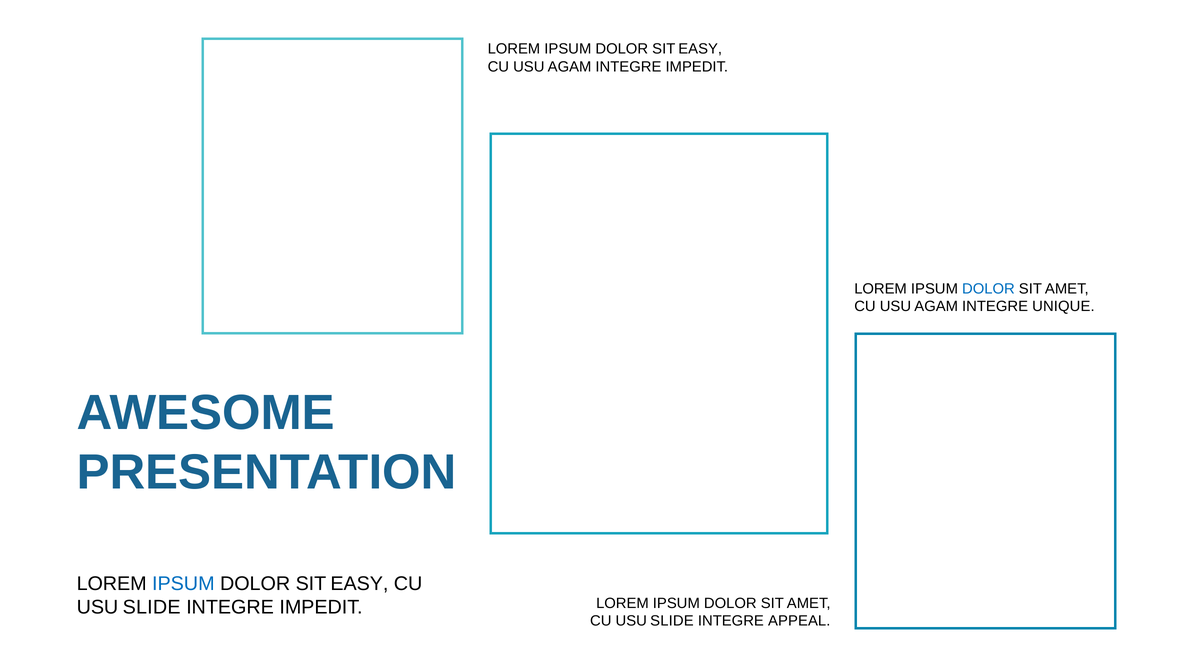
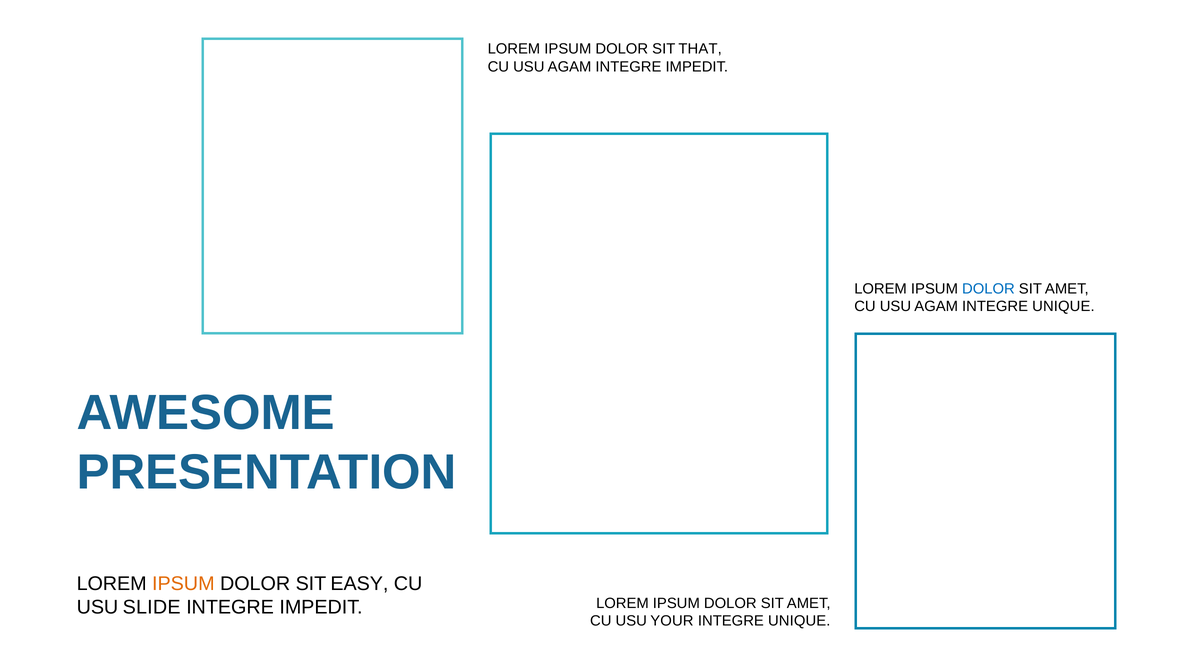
EASY at (700, 49): EASY -> THAT
IPSUM at (183, 584) colour: blue -> orange
SLIDE at (672, 621): SLIDE -> YOUR
APPEAL at (799, 621): APPEAL -> UNIQUE
